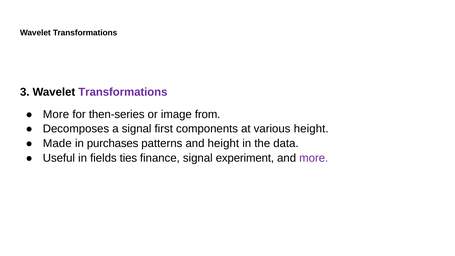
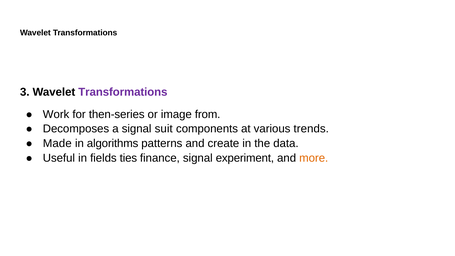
More at (56, 114): More -> Work
first: first -> suit
various height: height -> trends
purchases: purchases -> algorithms
and height: height -> create
more at (314, 158) colour: purple -> orange
